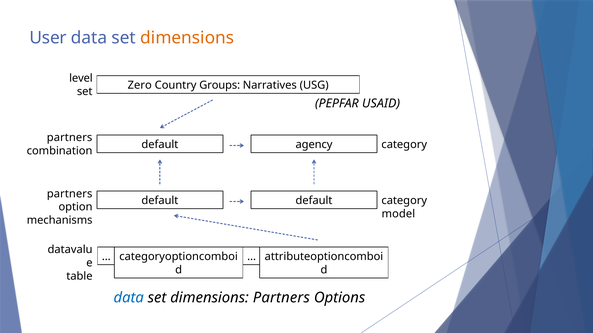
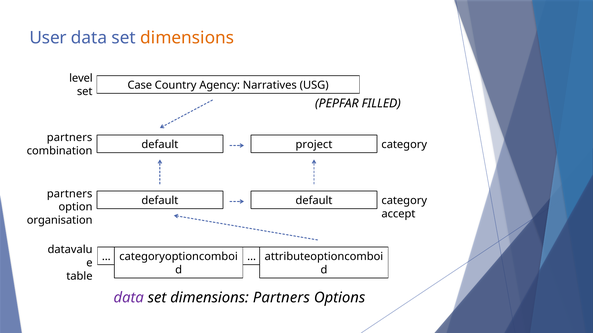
Zero: Zero -> Case
Groups: Groups -> Agency
USAID: USAID -> FILLED
agency: agency -> project
model: model -> accept
mechanisms: mechanisms -> organisation
data at (129, 298) colour: blue -> purple
